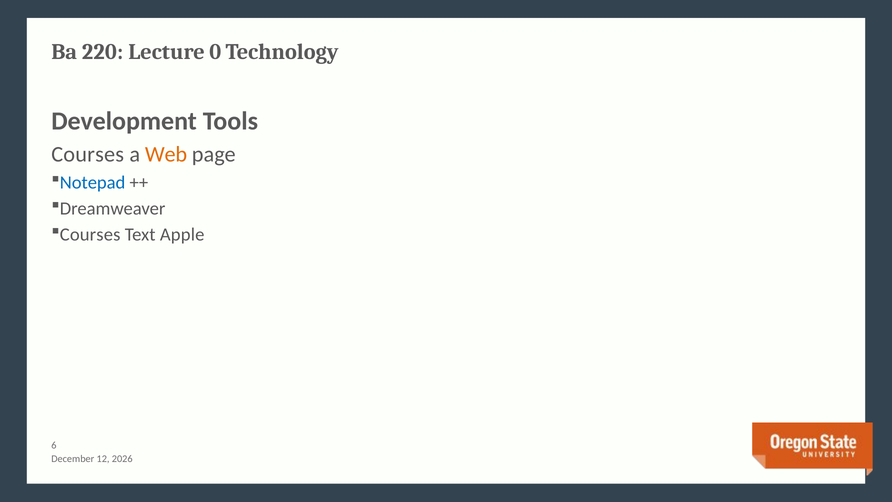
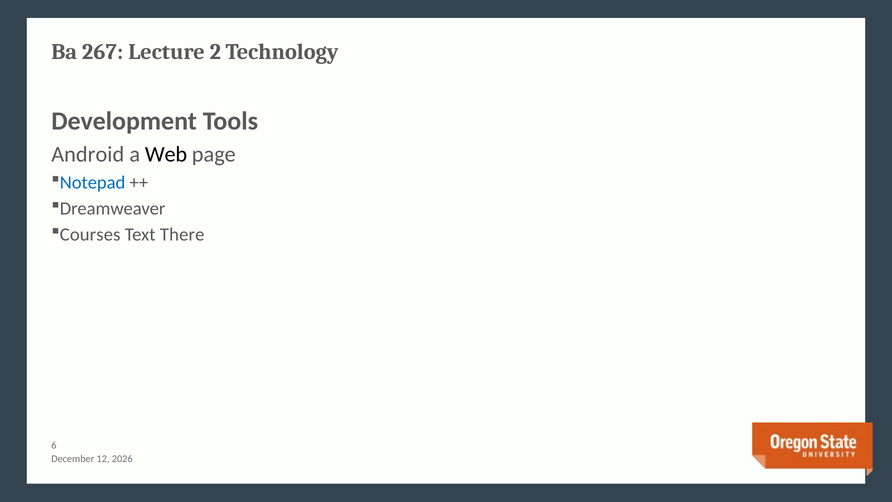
220: 220 -> 267
0: 0 -> 2
Courses at (88, 154): Courses -> Android
Web colour: orange -> black
Apple: Apple -> There
